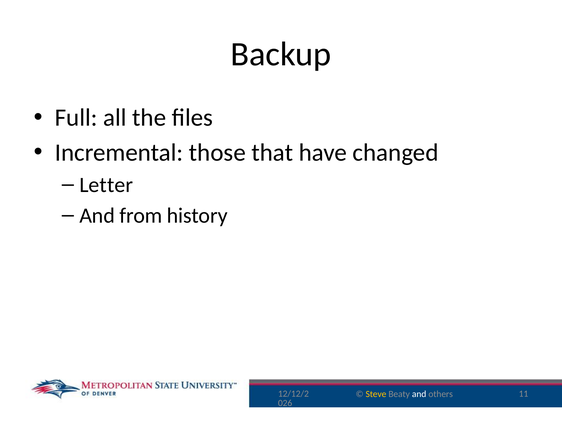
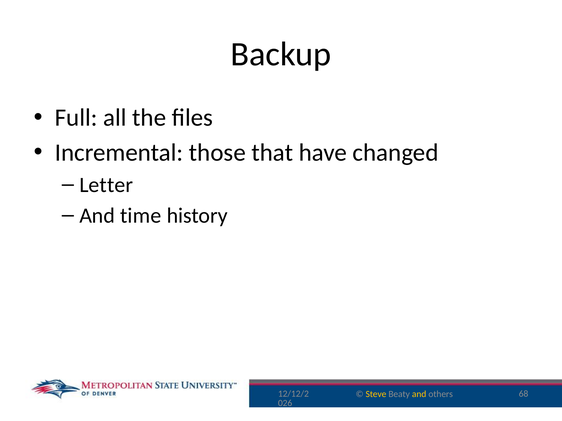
from: from -> time
and at (419, 394) colour: white -> yellow
11: 11 -> 68
